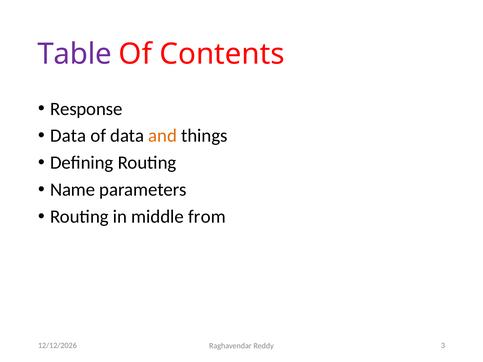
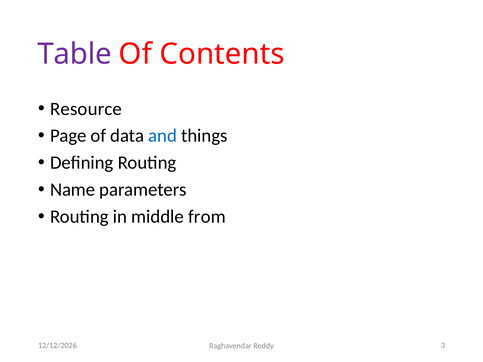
Response: Response -> Resource
Data at (68, 136): Data -> Page
and colour: orange -> blue
